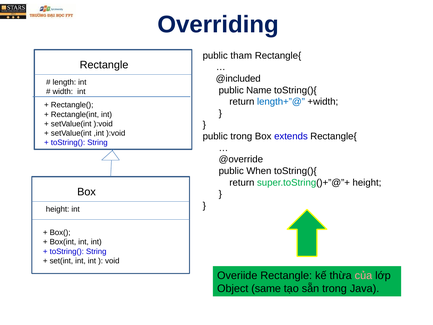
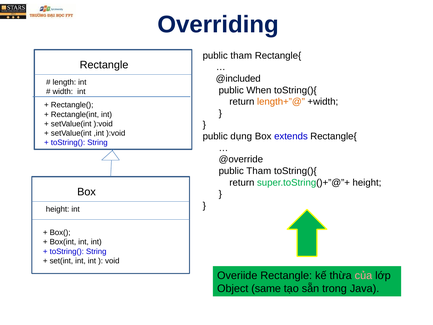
Name: Name -> When
length+”@ colour: blue -> orange
public trong: trong -> dụng
When at (259, 171): When -> Tham
